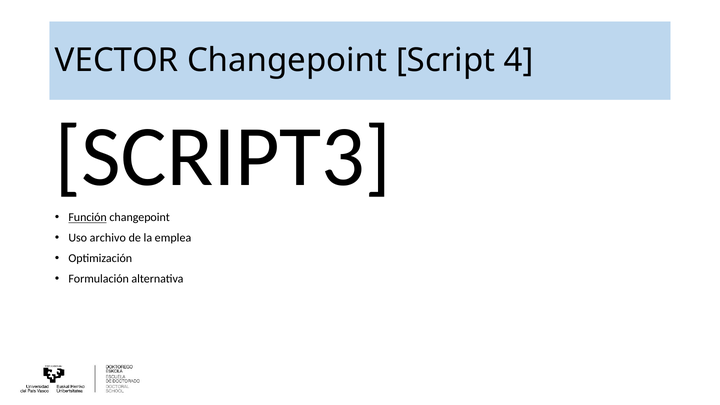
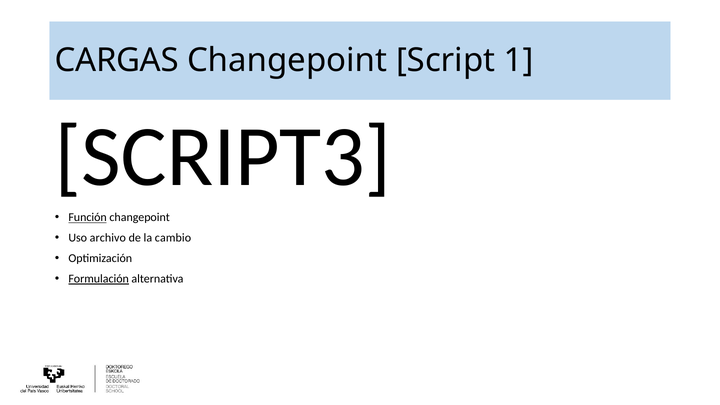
VECTOR: VECTOR -> CARGAS
4: 4 -> 1
emplea: emplea -> cambio
Formulación underline: none -> present
